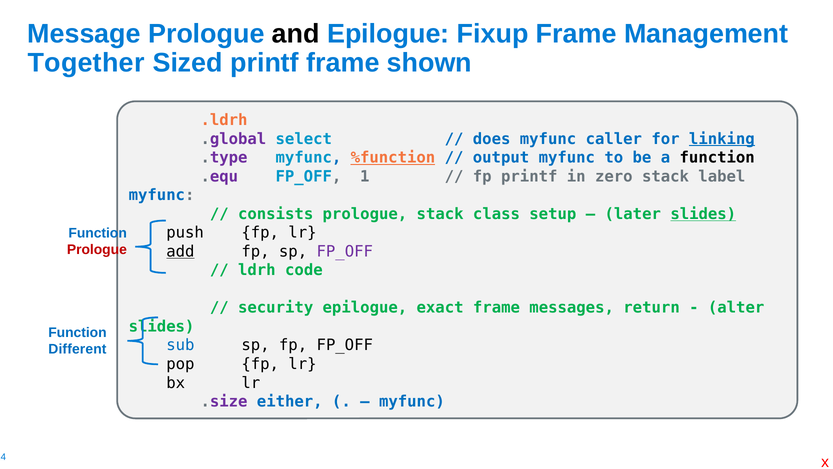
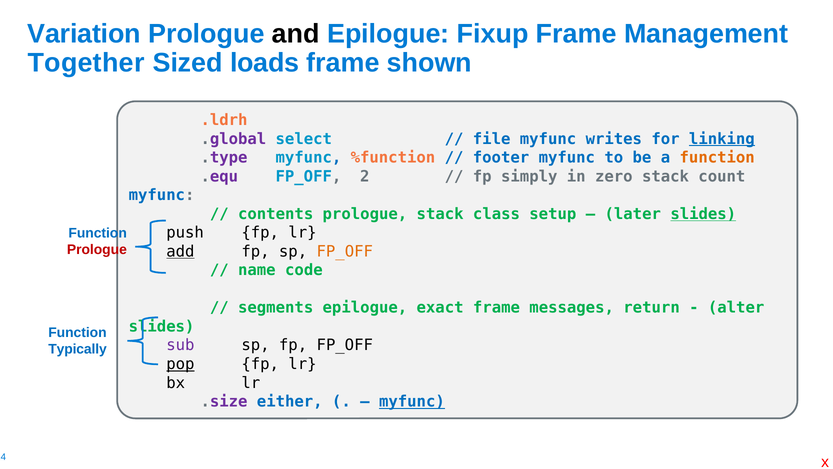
Message: Message -> Variation
Sized printf: printf -> loads
does: does -> file
caller: caller -> writes
%function underline: present -> none
output: output -> footer
function at (717, 158) colour: black -> orange
1: 1 -> 2
fp printf: printf -> simply
label: label -> count
consists: consists -> contents
FP_OFF at (345, 251) colour: purple -> orange
ldrh: ldrh -> name
security: security -> segments
sub colour: blue -> purple
Different: Different -> Typically
pop underline: none -> present
myfunc at (412, 401) underline: none -> present
